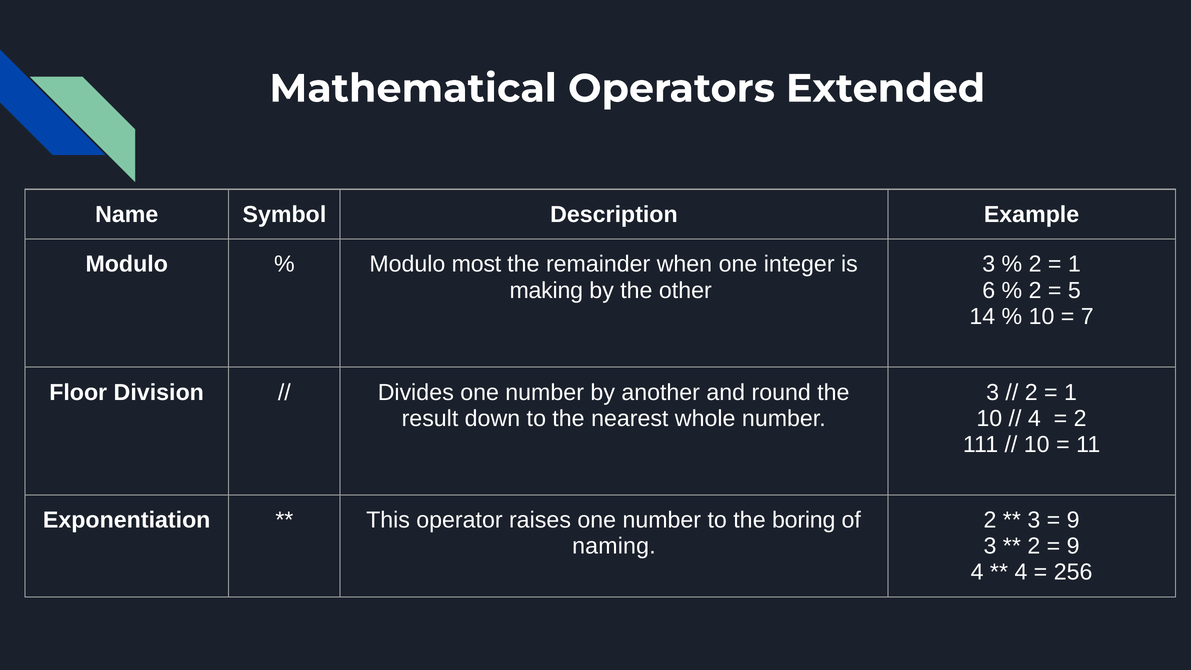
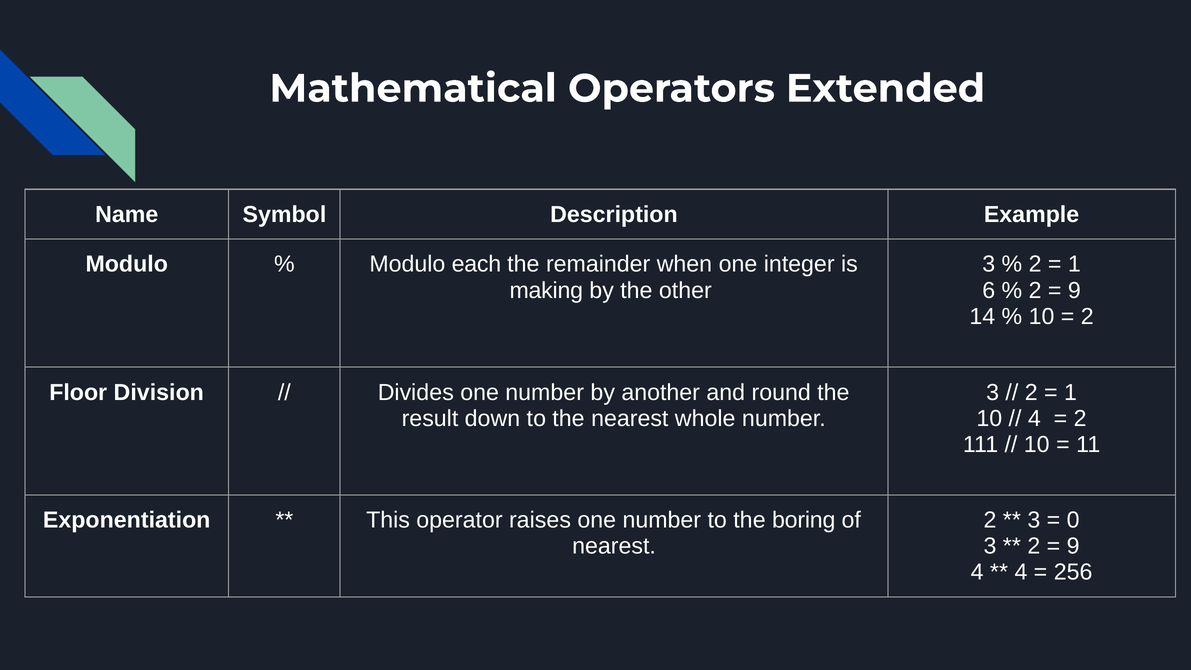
most: most -> each
5 at (1074, 290): 5 -> 9
7 at (1087, 316): 7 -> 2
9 at (1073, 520): 9 -> 0
naming at (614, 546): naming -> nearest
